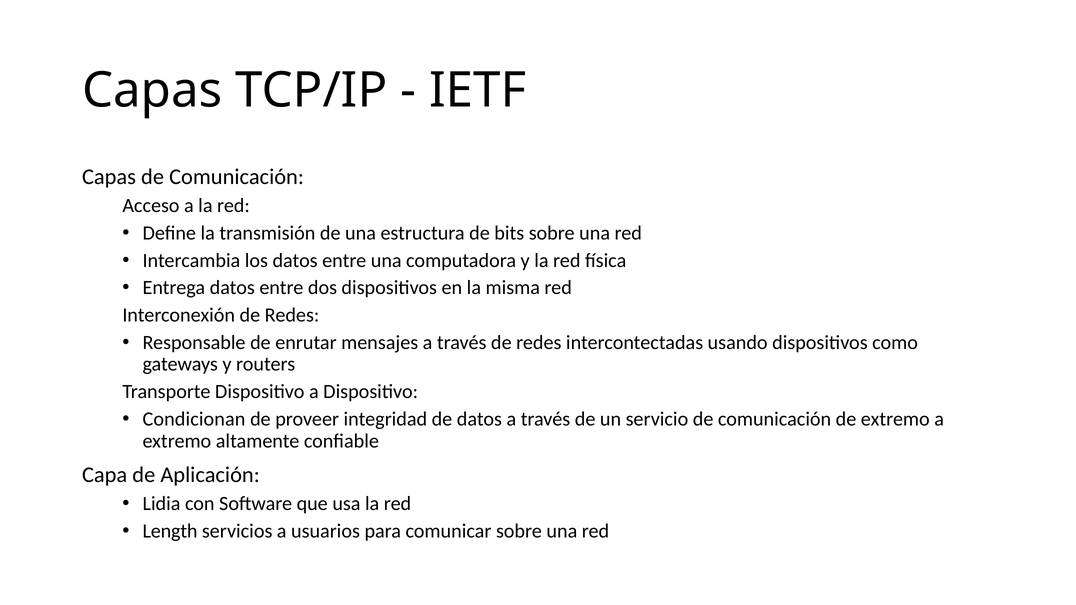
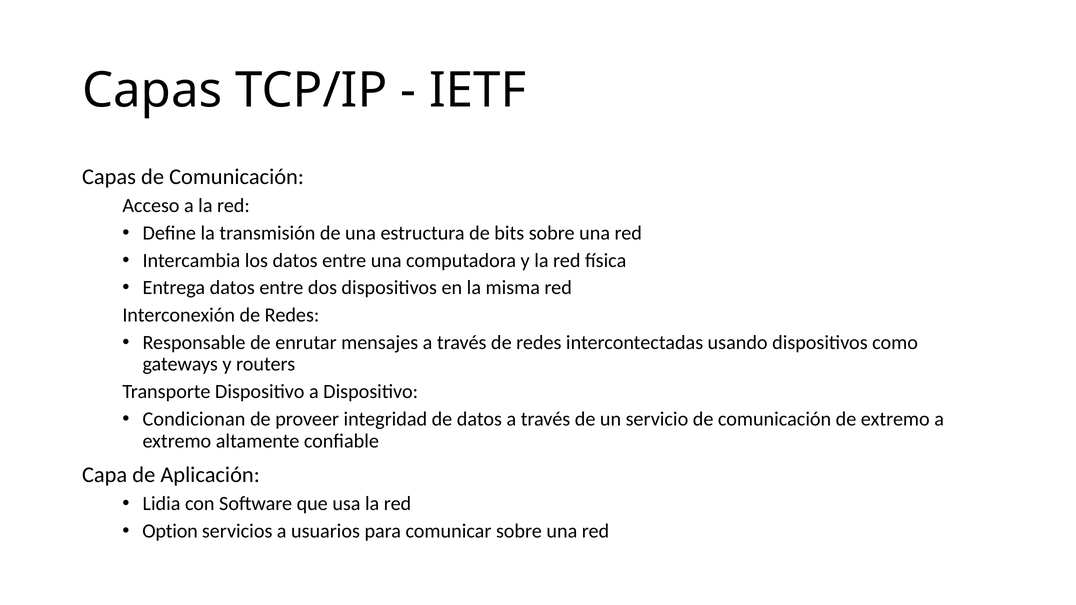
Length: Length -> Option
